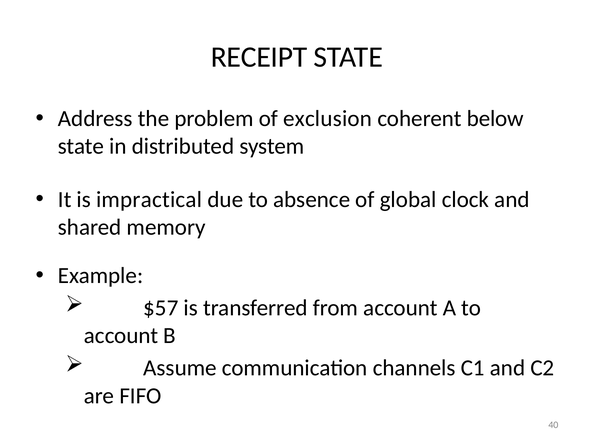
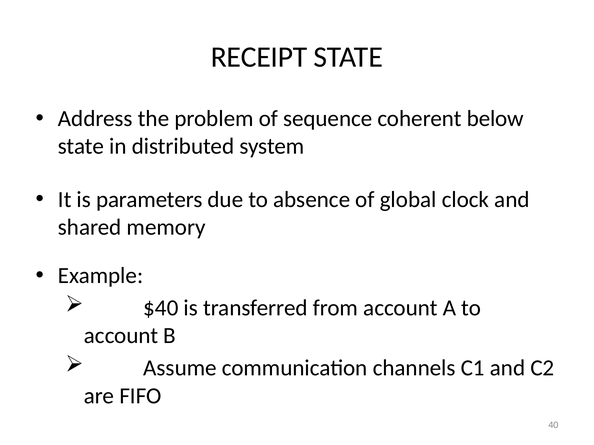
exclusion: exclusion -> sequence
impractical: impractical -> parameters
$57: $57 -> $40
